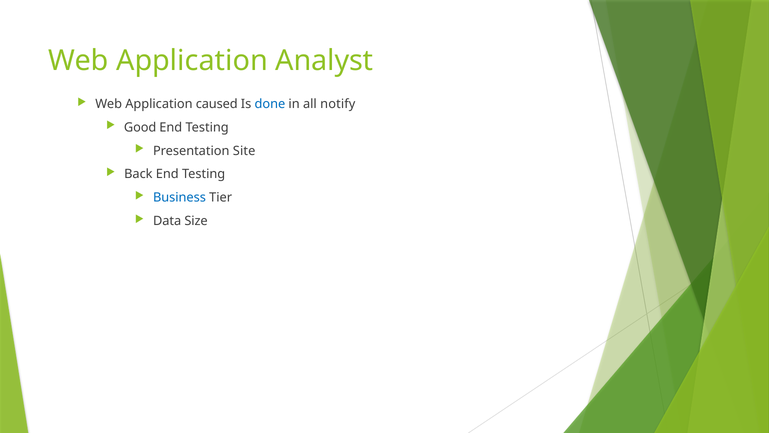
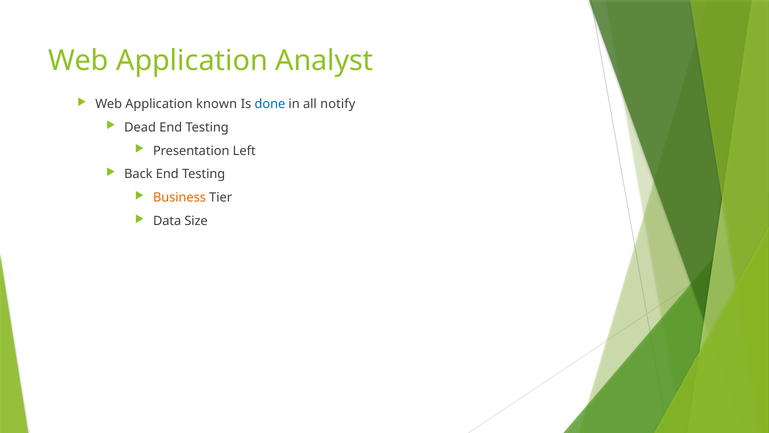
caused: caused -> known
Good: Good -> Dead
Site: Site -> Left
Business colour: blue -> orange
